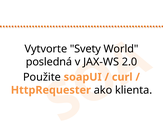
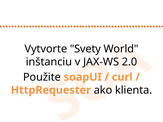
posledná: posledná -> inštanciu
